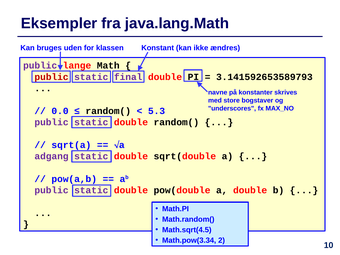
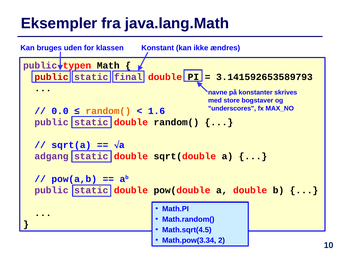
lange: lange -> typen
random( at (108, 111) colour: black -> orange
5.3: 5.3 -> 1.6
